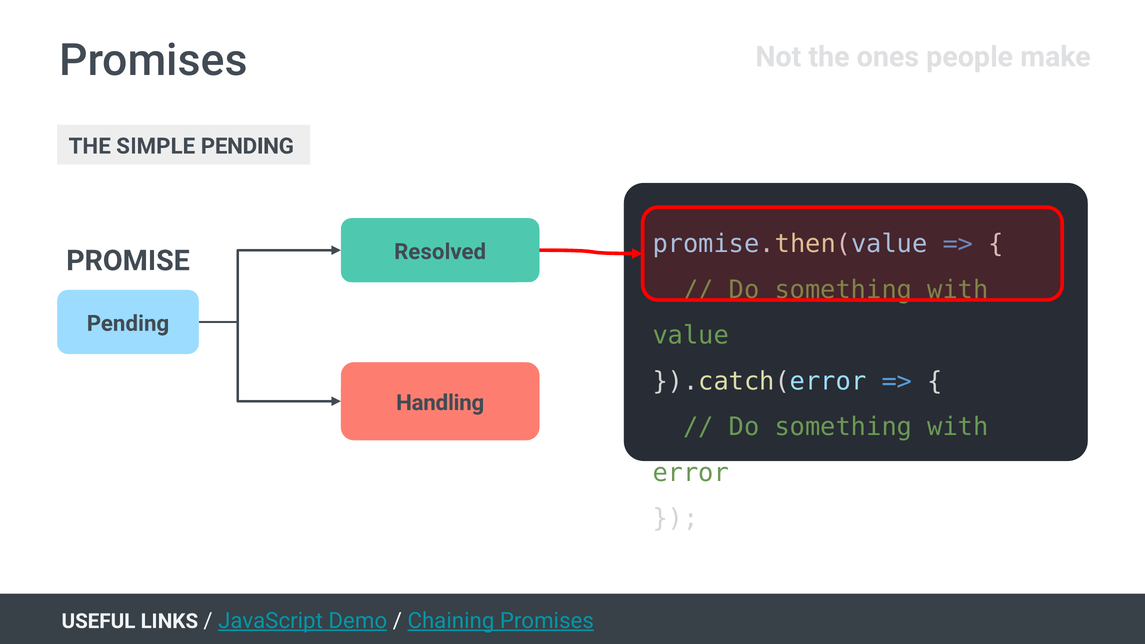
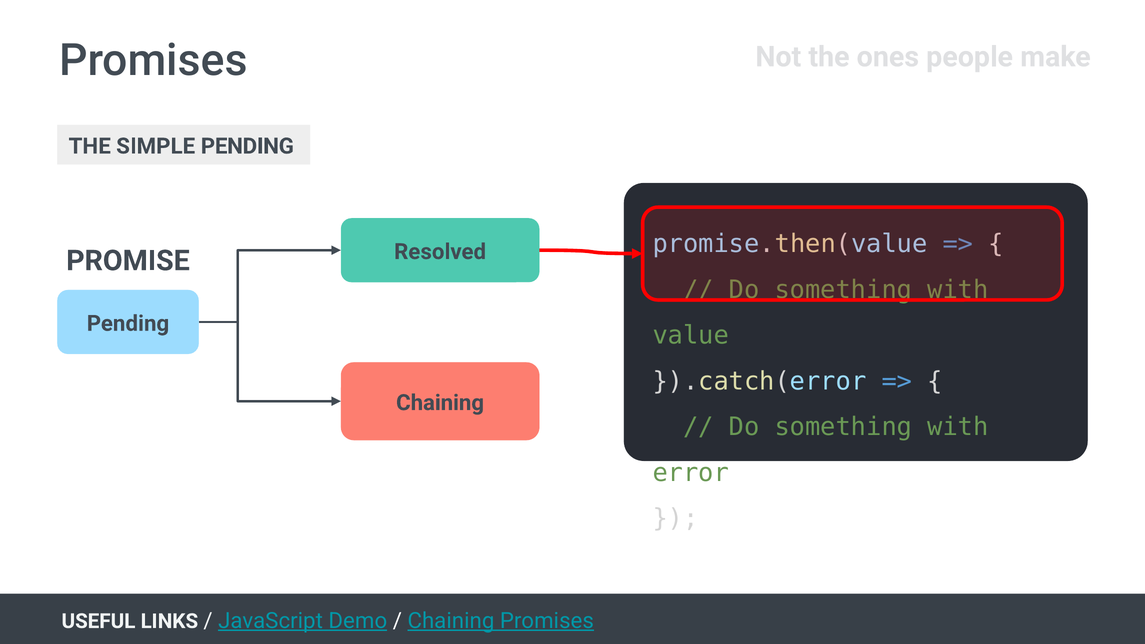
Handling at (440, 403): Handling -> Chaining
